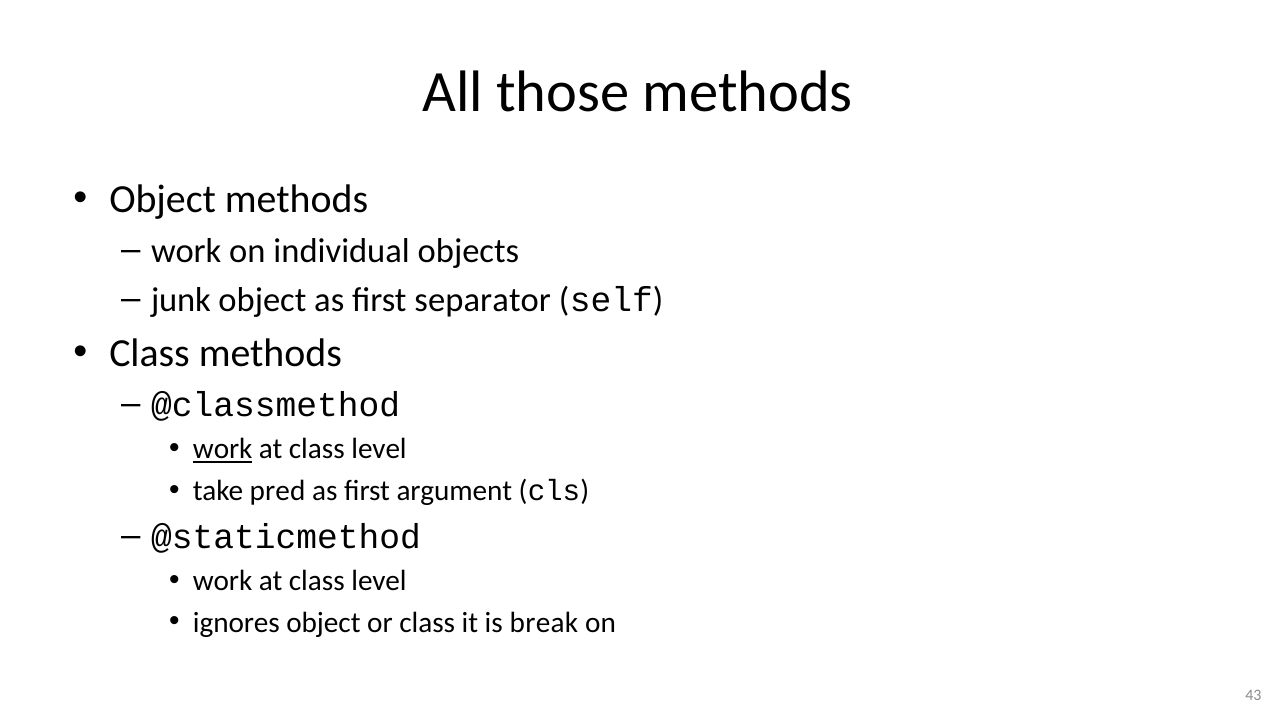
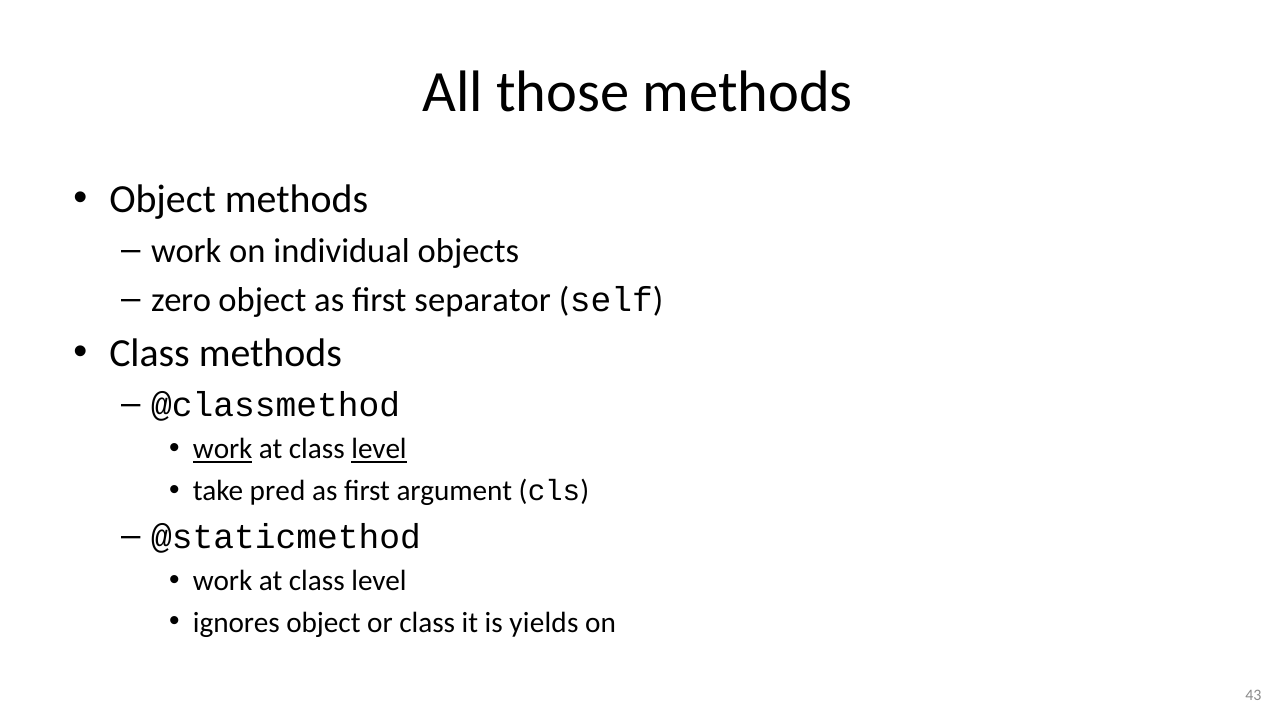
junk: junk -> zero
level at (379, 449) underline: none -> present
break: break -> yields
